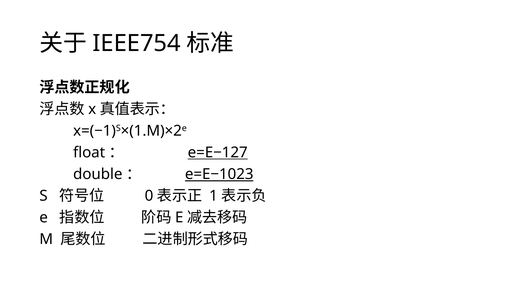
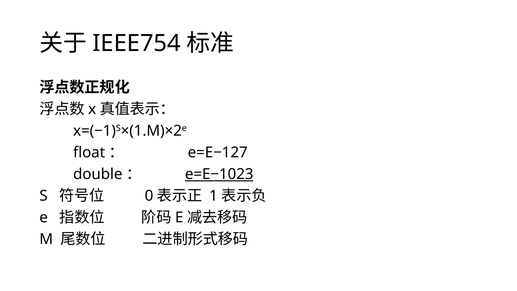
e=E−127 underline: present -> none
